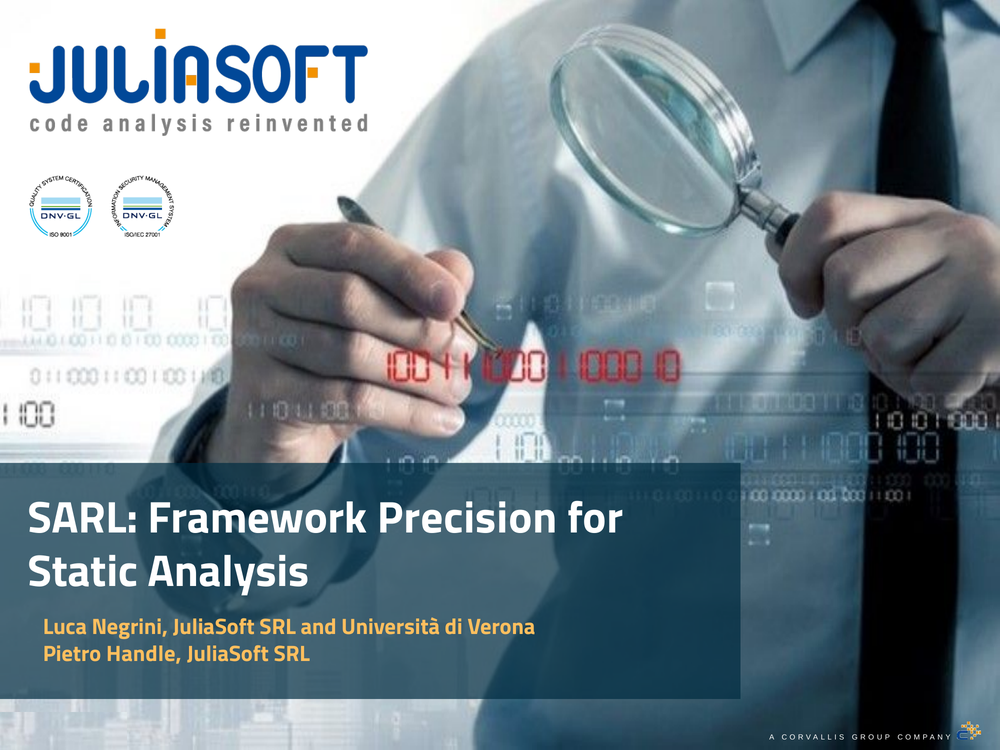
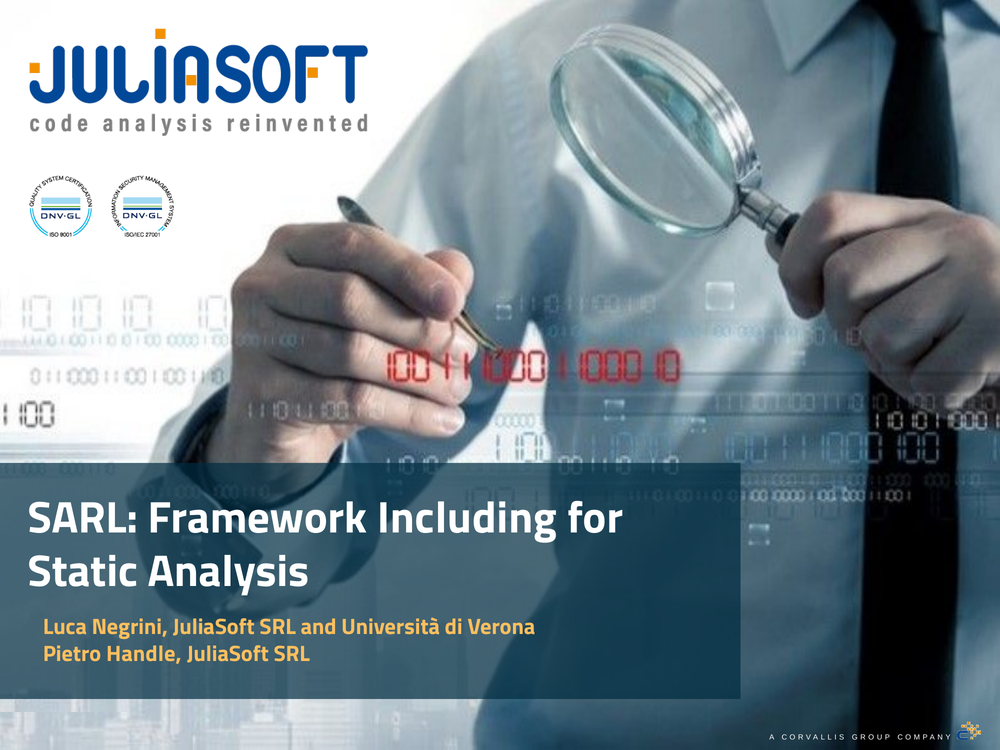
Precision: Precision -> Including
